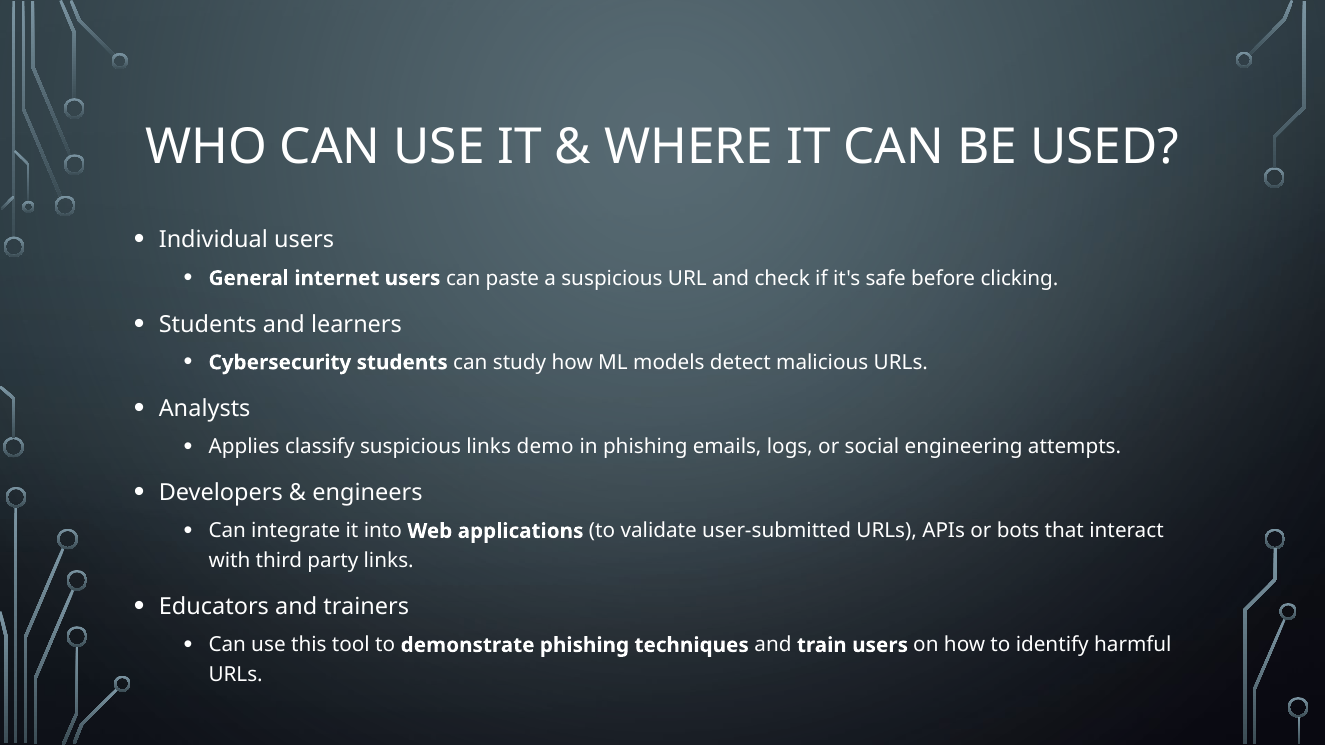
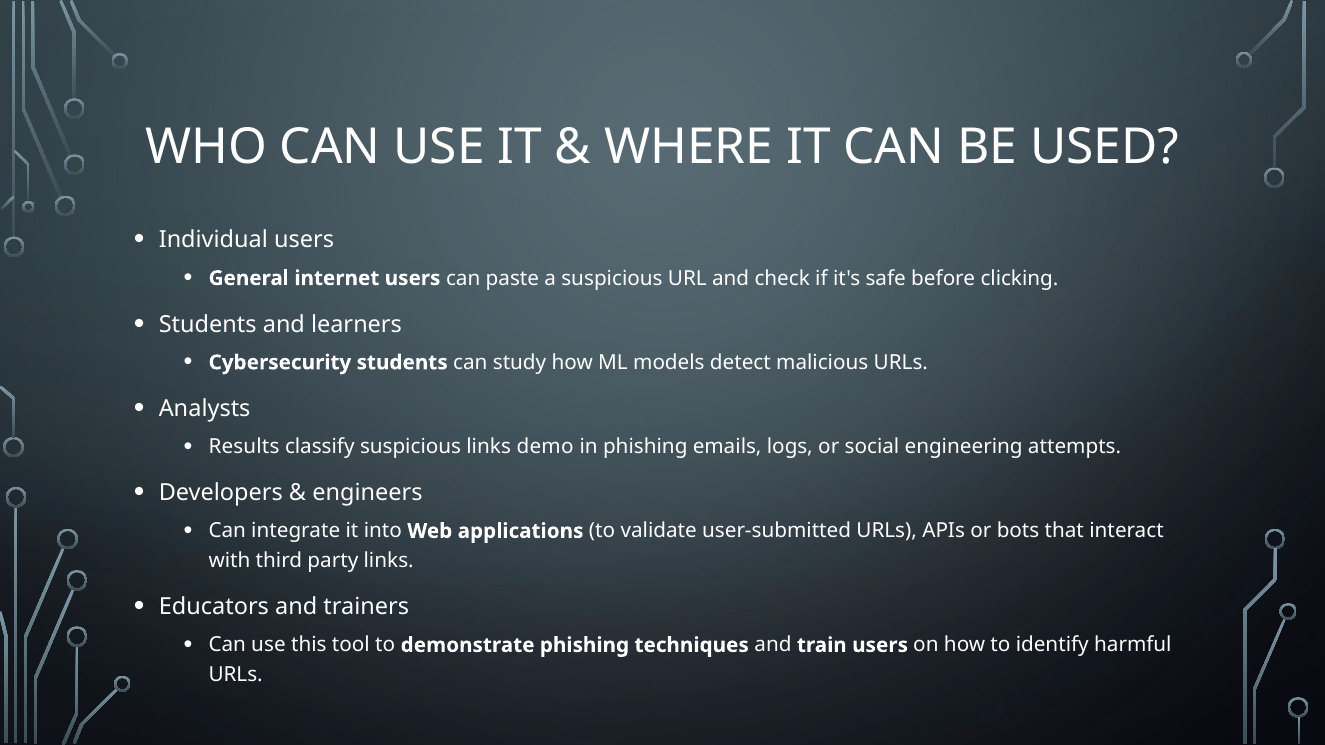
Applies: Applies -> Results
